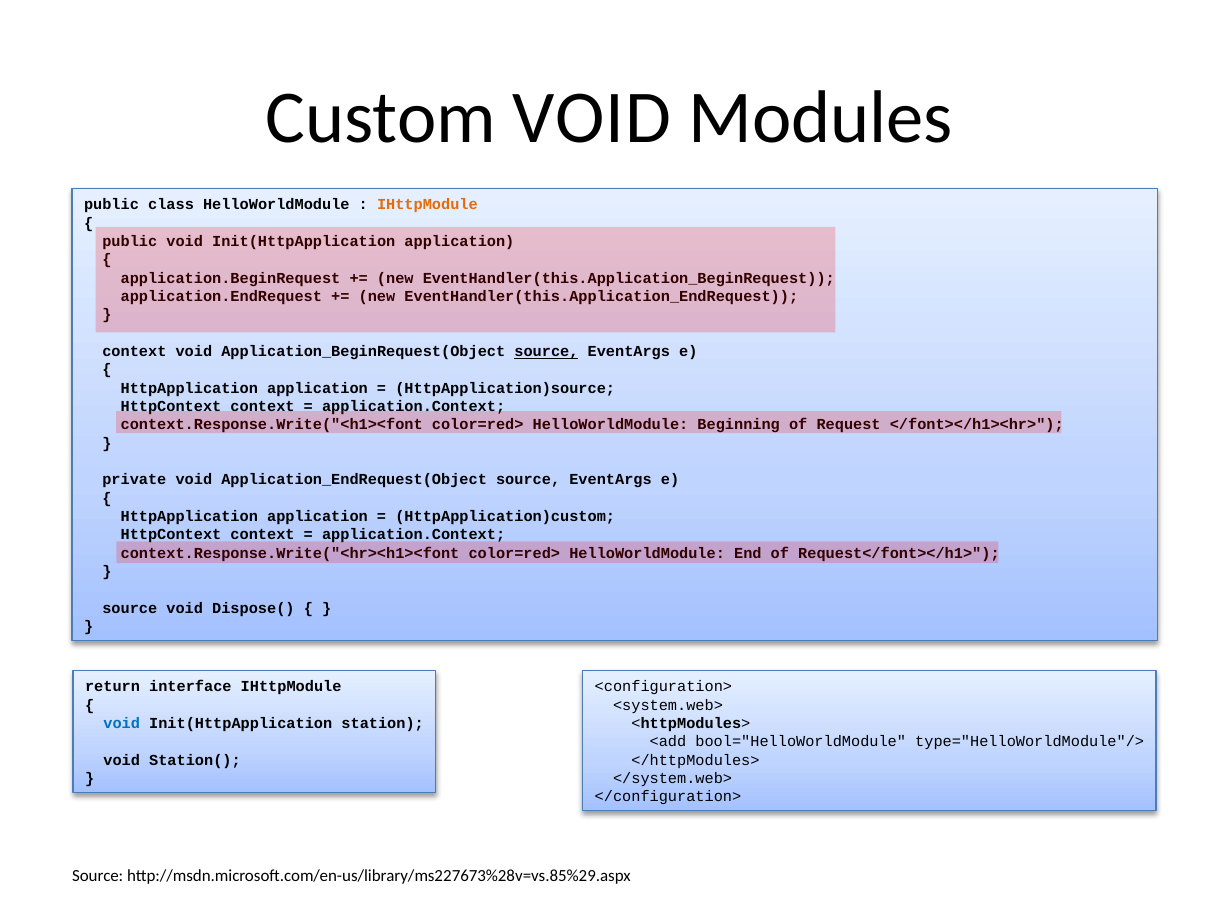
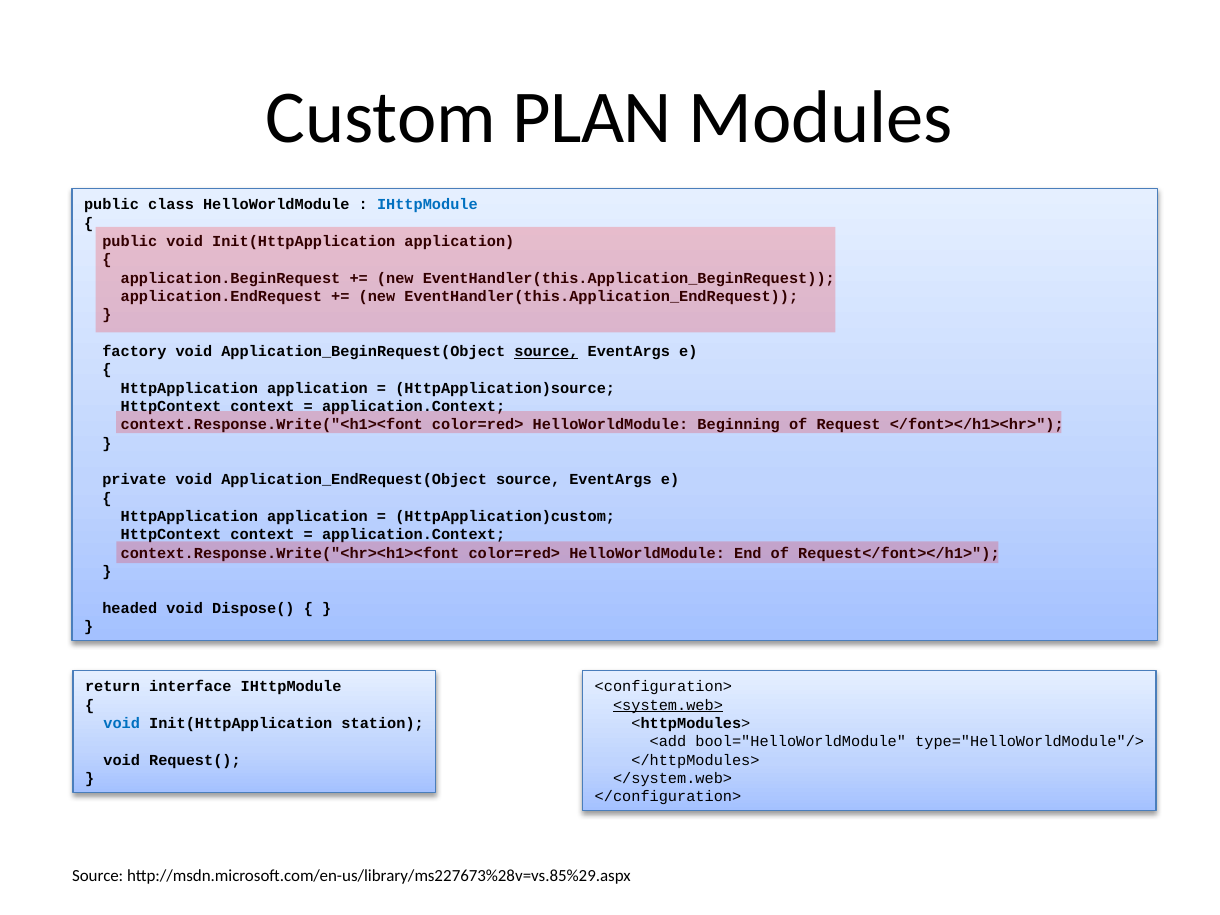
Custom VOID: VOID -> PLAN
IHttpModule at (427, 205) colour: orange -> blue
context at (134, 351): context -> factory
source at (130, 608): source -> headed
<system.web> underline: none -> present
Station(: Station( -> Request(
